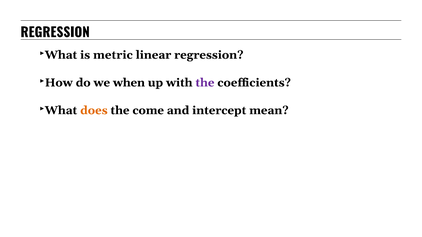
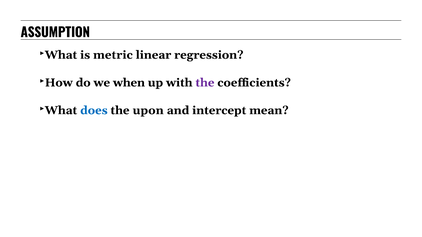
REGRESSION at (55, 33): REGRESSION -> ASSUMPTION
does colour: orange -> blue
come: come -> upon
